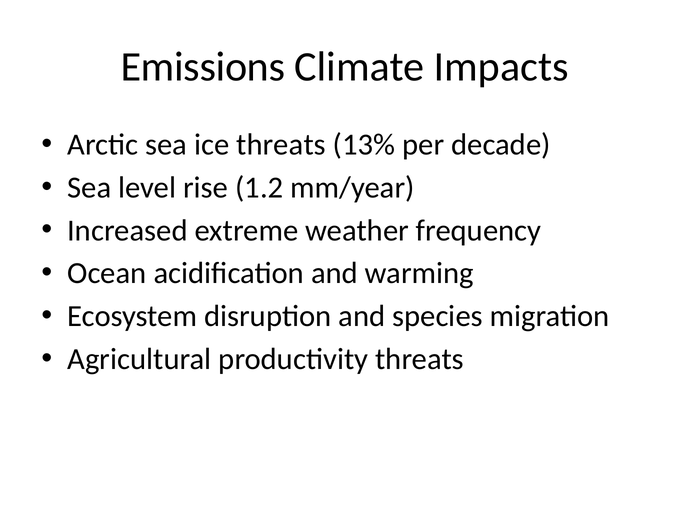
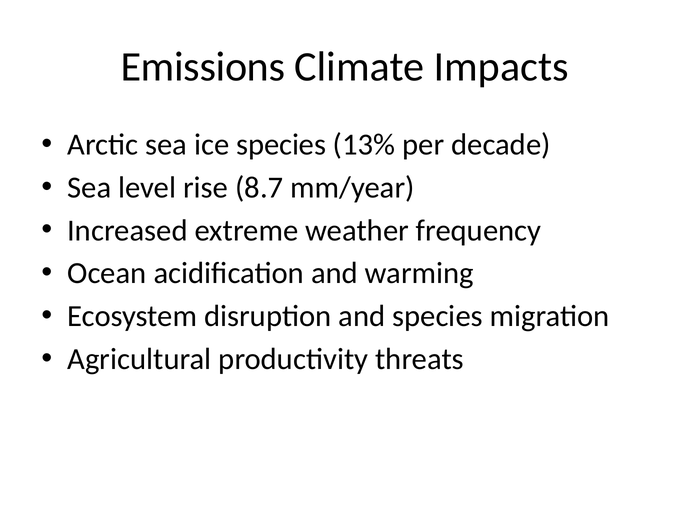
ice threats: threats -> species
1.2: 1.2 -> 8.7
